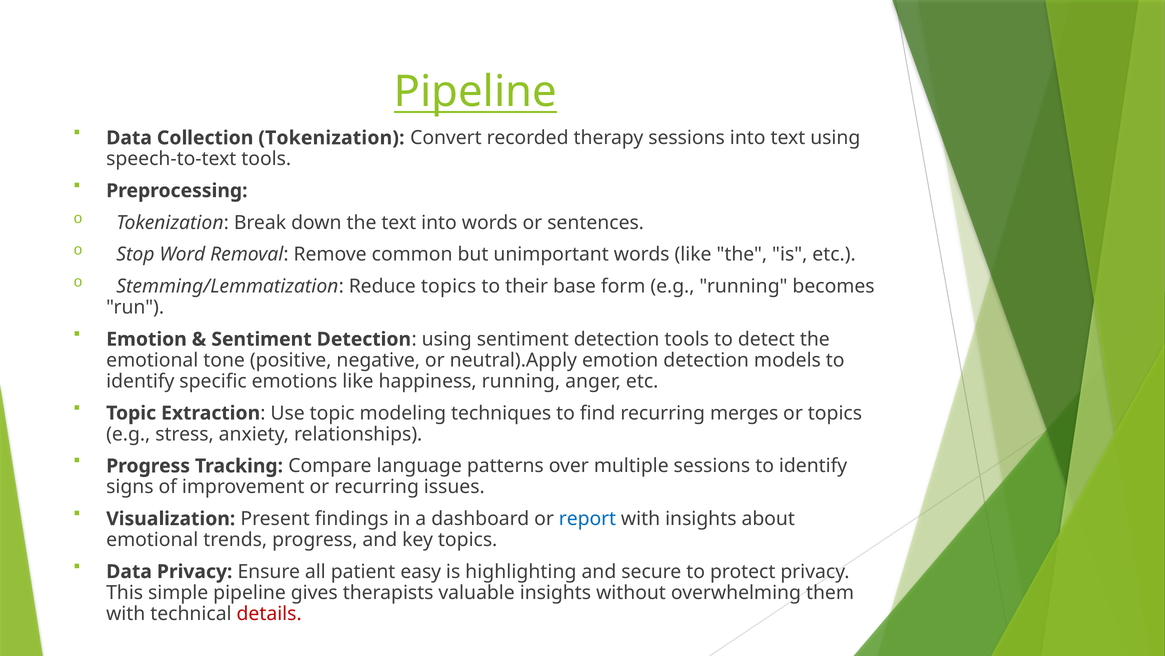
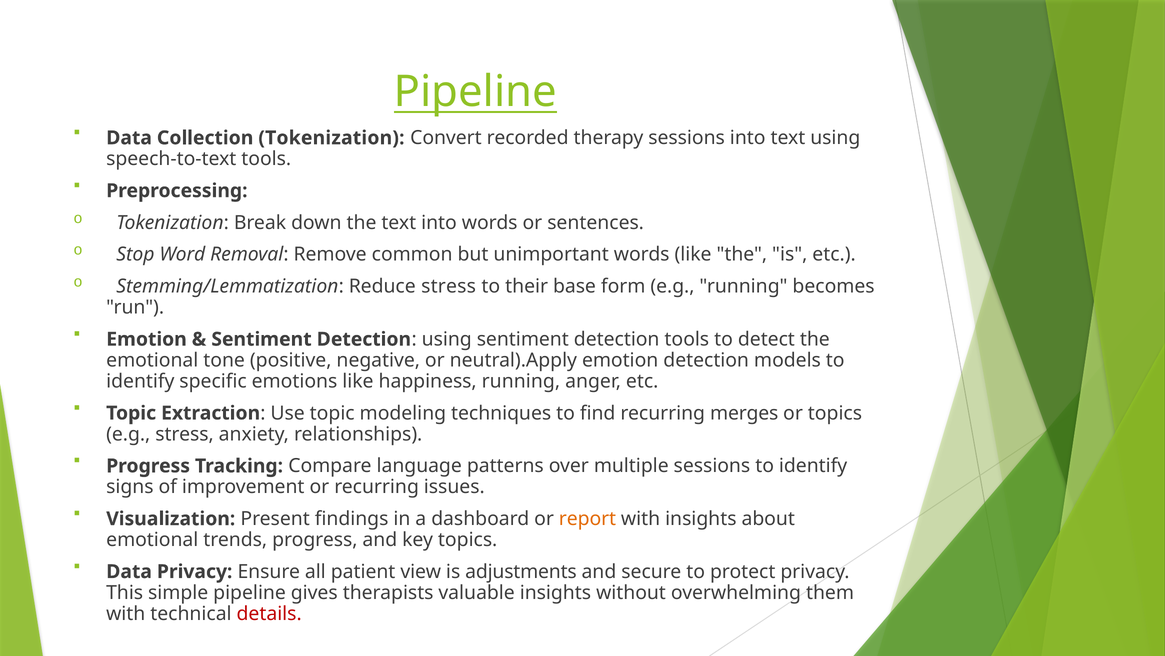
Reduce topics: topics -> stress
report colour: blue -> orange
easy: easy -> view
highlighting: highlighting -> adjustments
